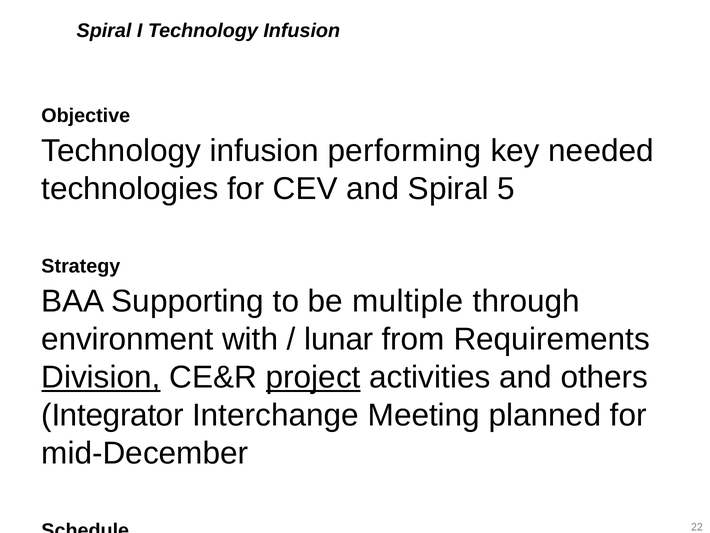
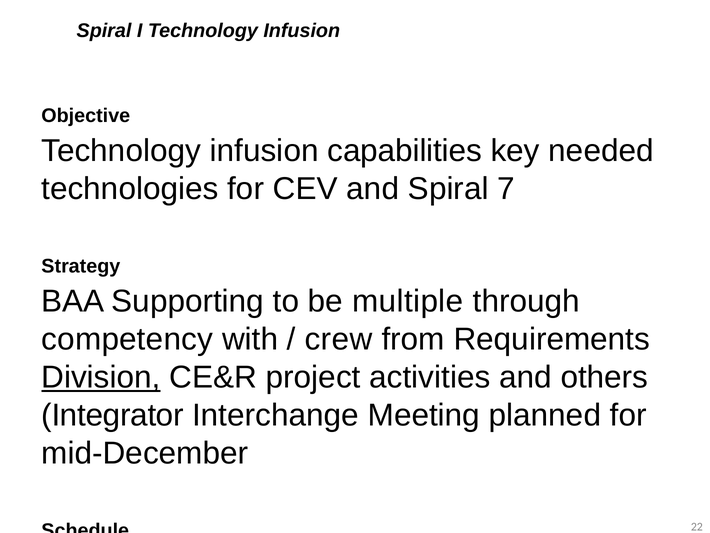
performing: performing -> capabilities
5: 5 -> 7
environment: environment -> competency
lunar: lunar -> crew
project underline: present -> none
